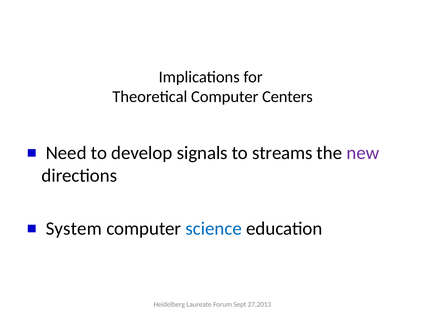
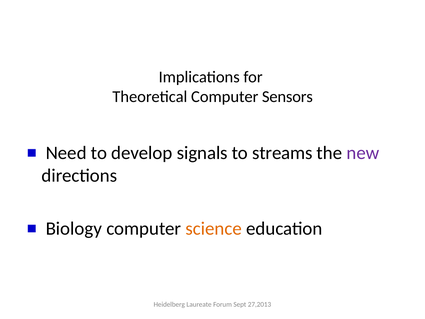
Centers: Centers -> Sensors
System: System -> Biology
science colour: blue -> orange
